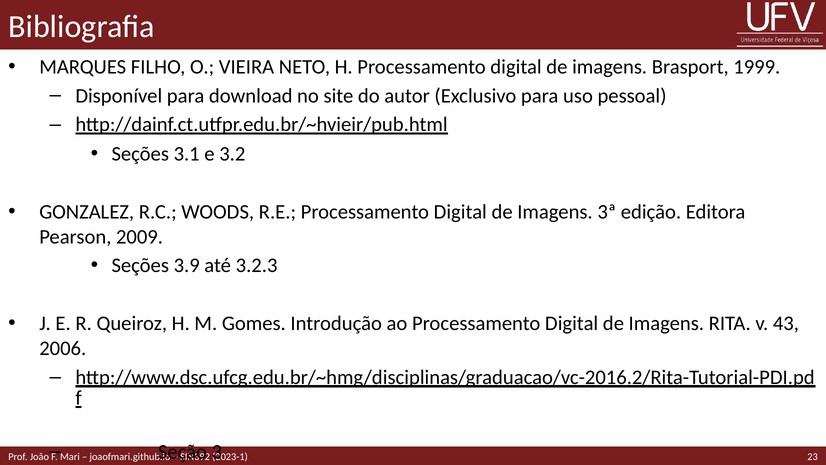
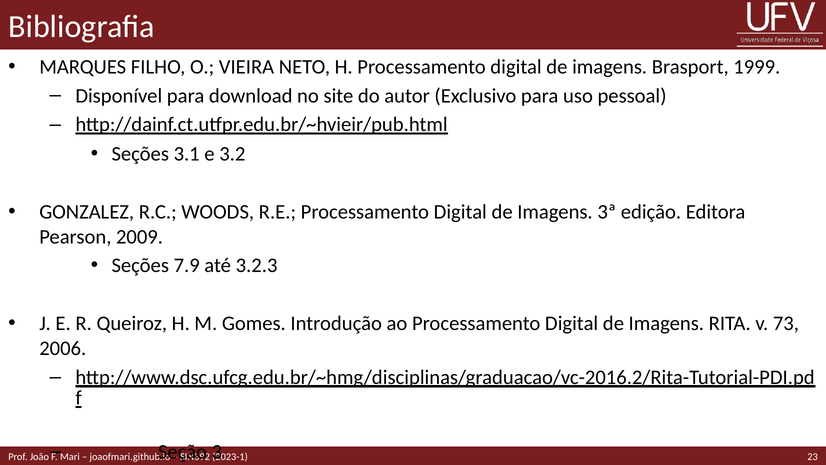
3.9: 3.9 -> 7.9
43: 43 -> 73
